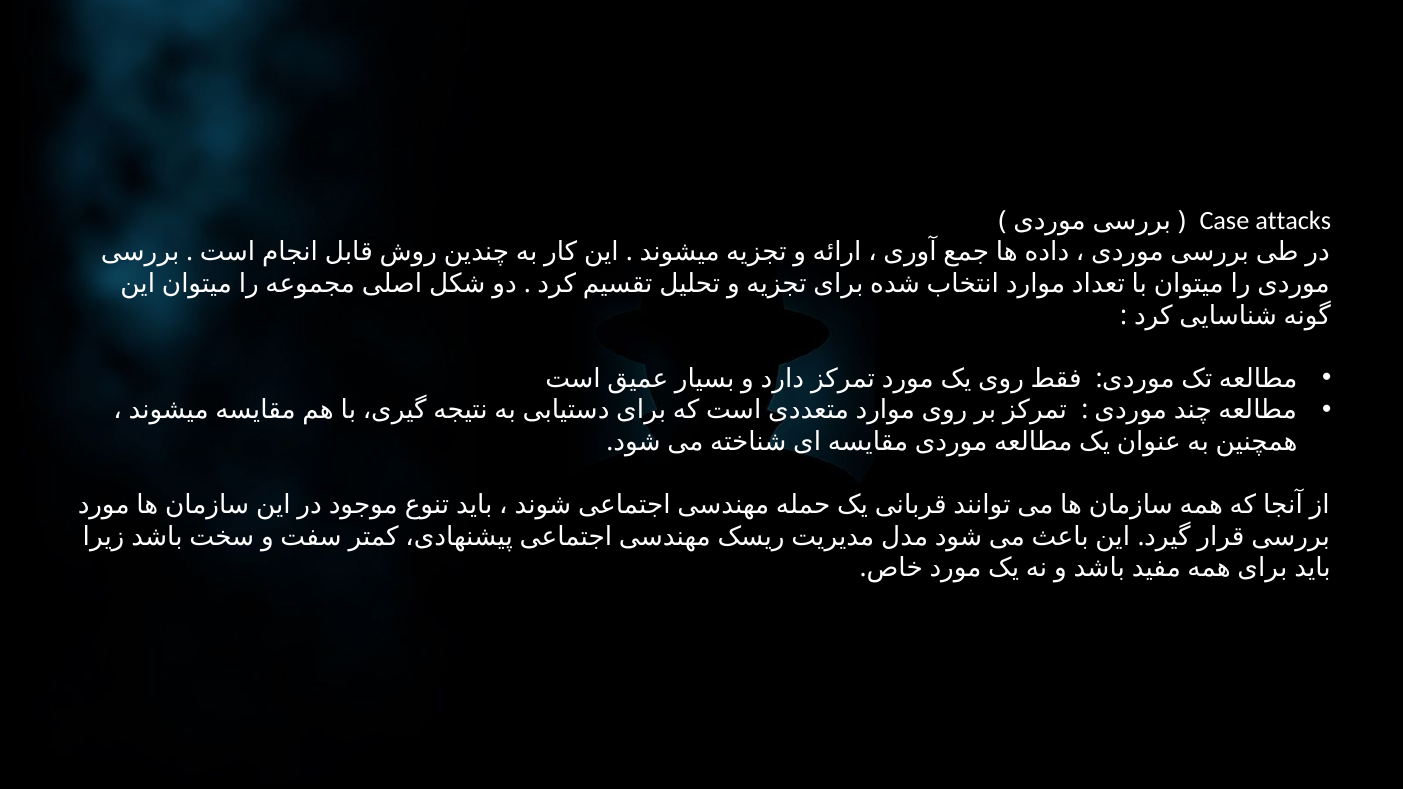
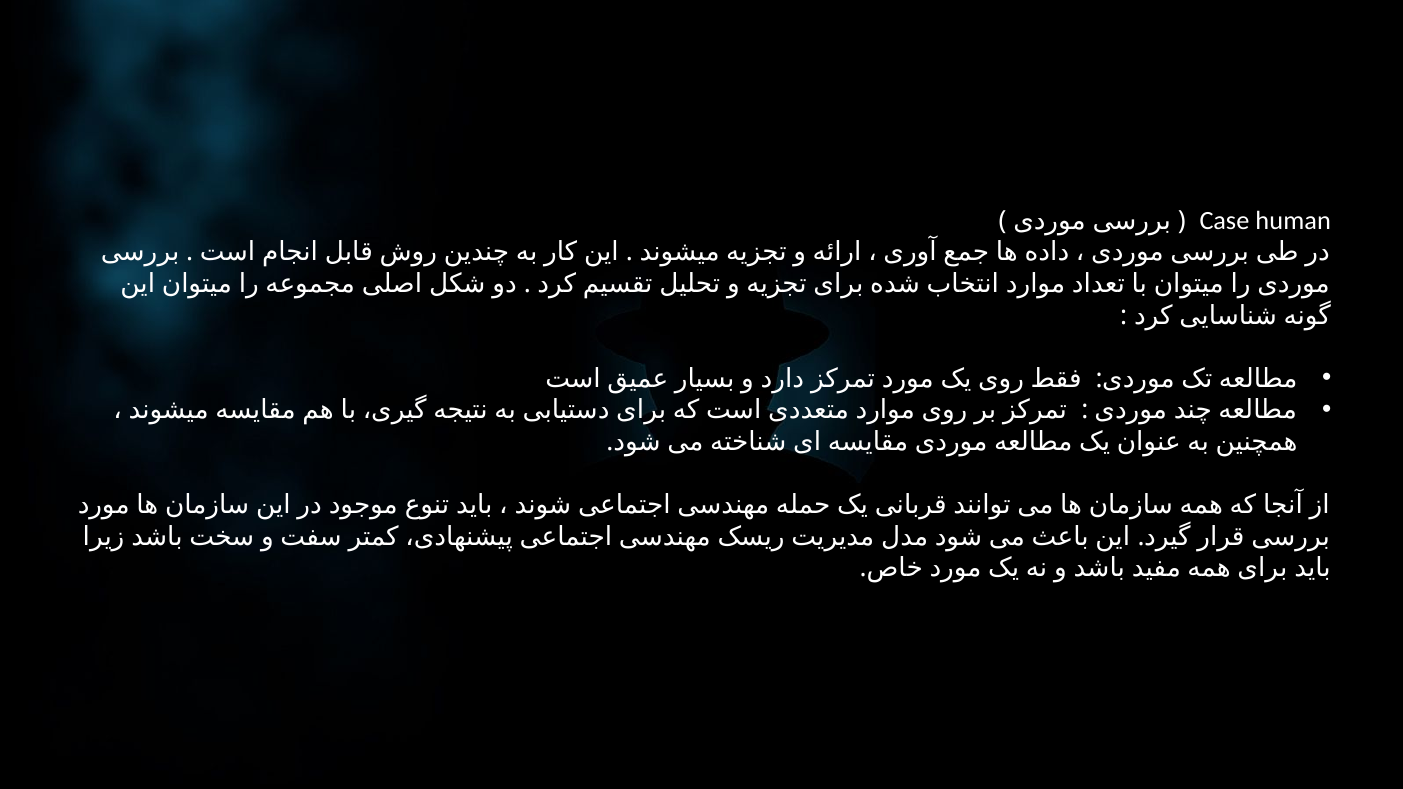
attacks: attacks -> human
